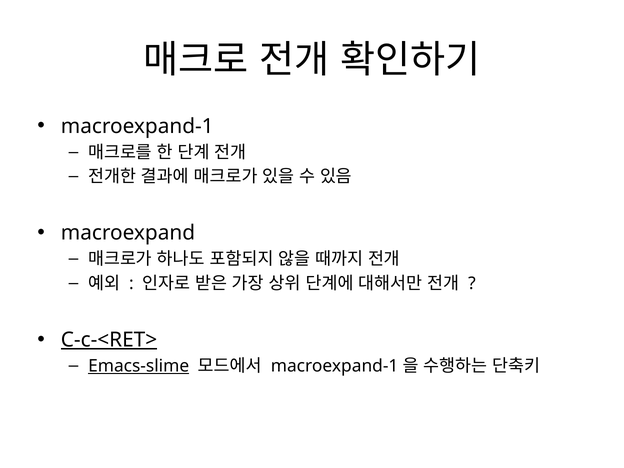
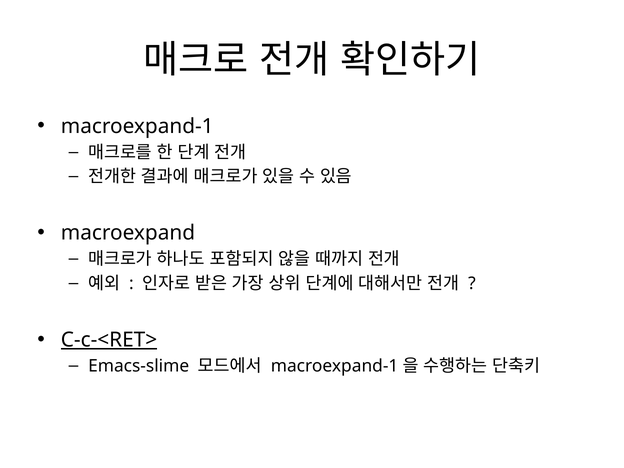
Emacs-slime underline: present -> none
